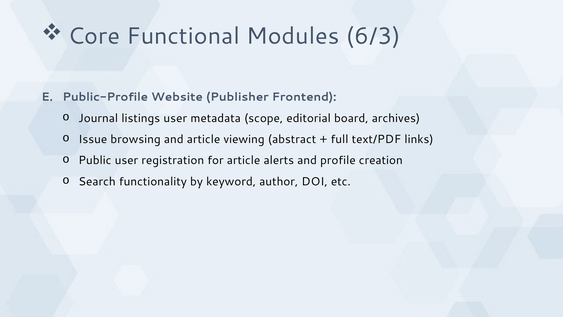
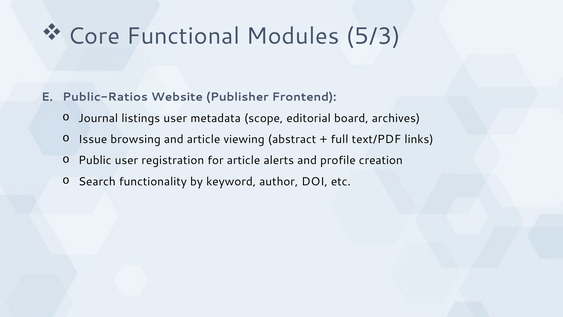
6/3: 6/3 -> 5/3
Public-Profile: Public-Profile -> Public-Ratios
